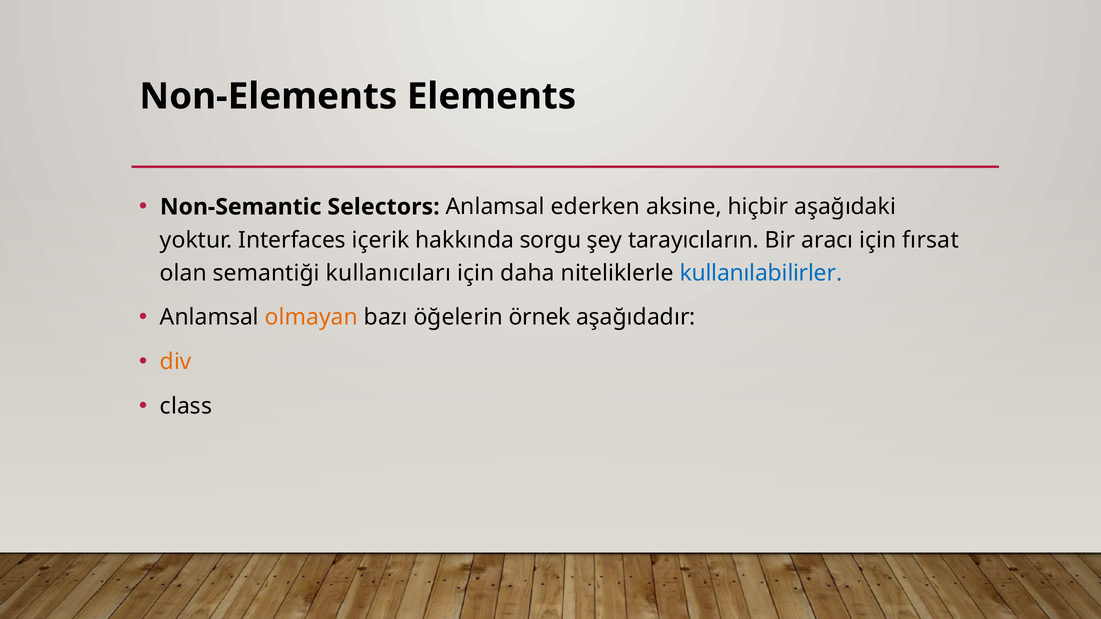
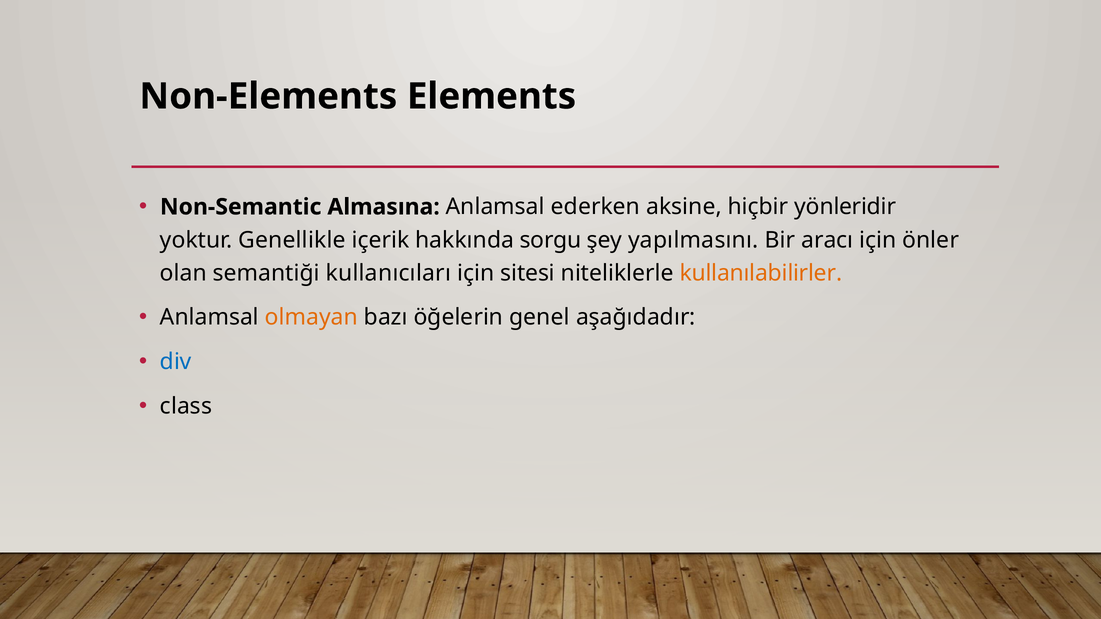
Selectors: Selectors -> Almasına
aşağıdaki: aşağıdaki -> yönleridir
Interfaces: Interfaces -> Genellikle
tarayıcıların: tarayıcıların -> yapılmasını
fırsat: fırsat -> önler
daha: daha -> sitesi
kullanılabilirler colour: blue -> orange
örnek: örnek -> genel
div colour: orange -> blue
